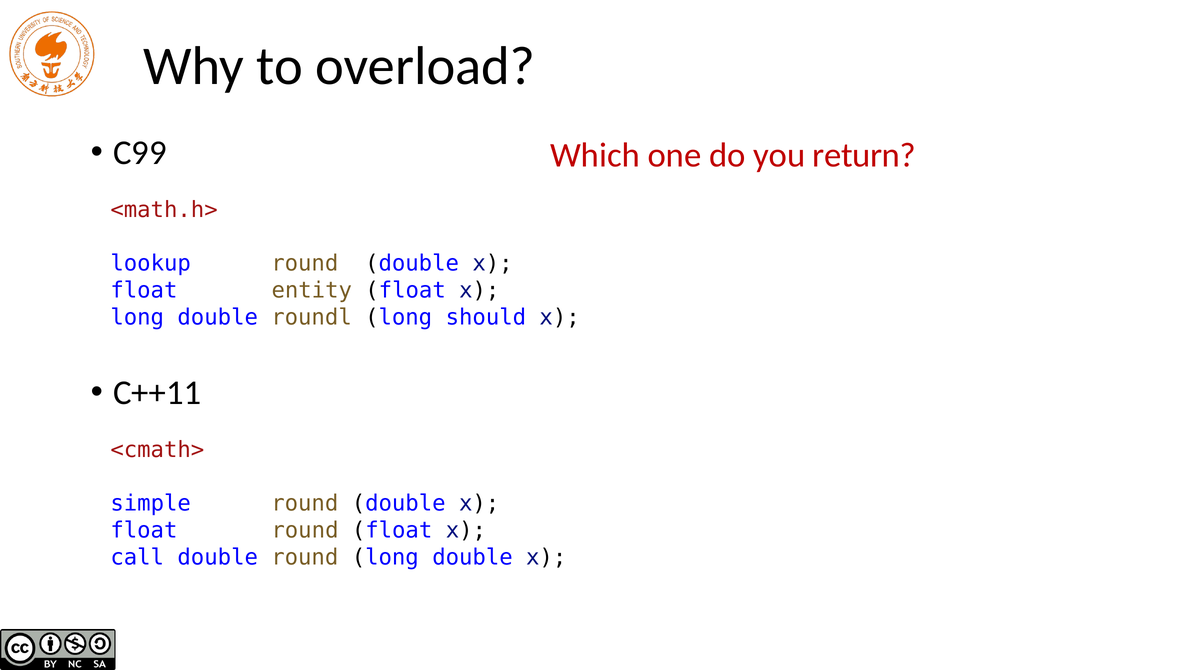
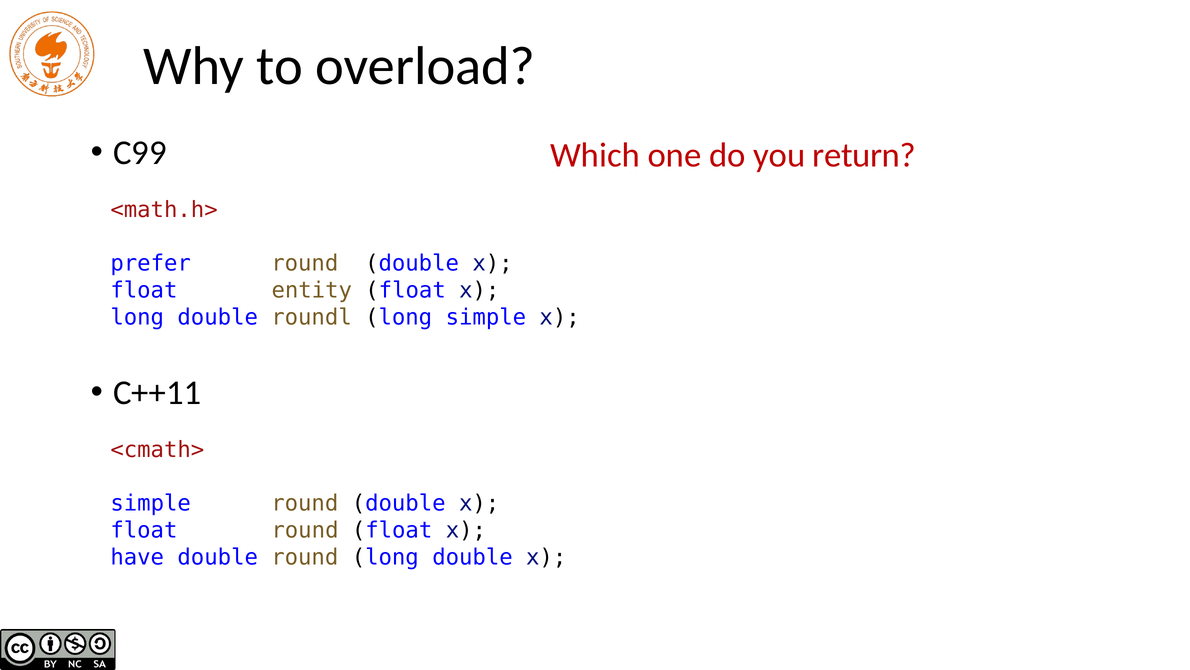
lookup: lookup -> prefer
long should: should -> simple
call: call -> have
